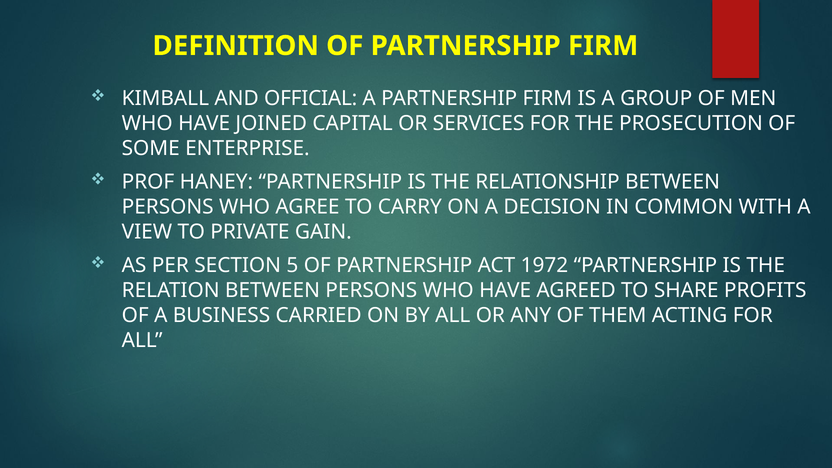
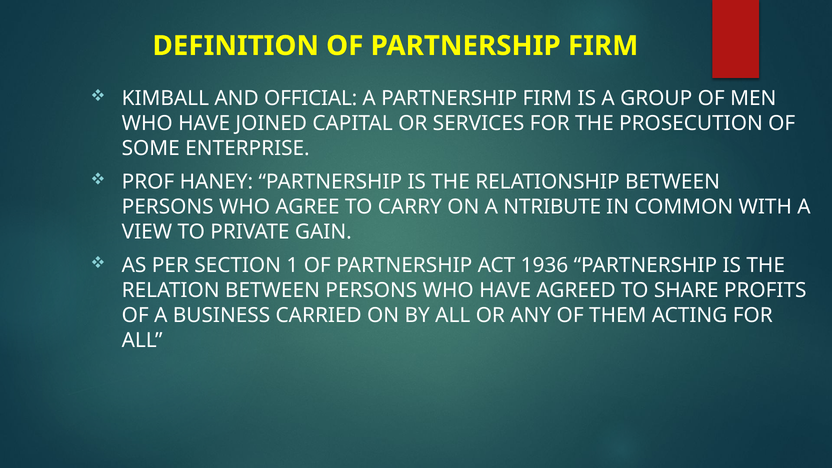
DECISION: DECISION -> NTRIBUTE
5: 5 -> 1
1972: 1972 -> 1936
